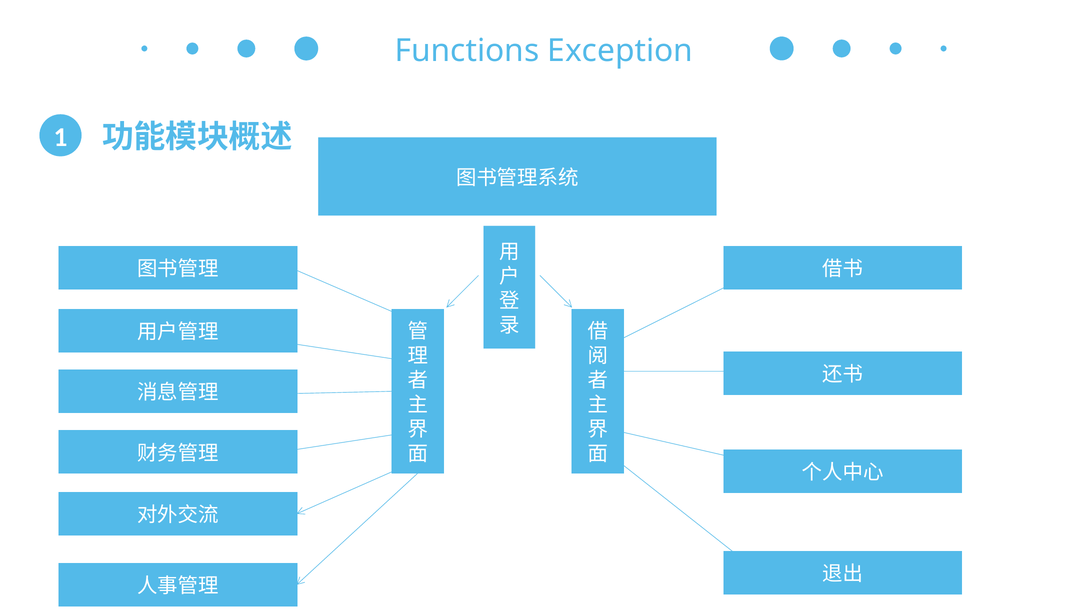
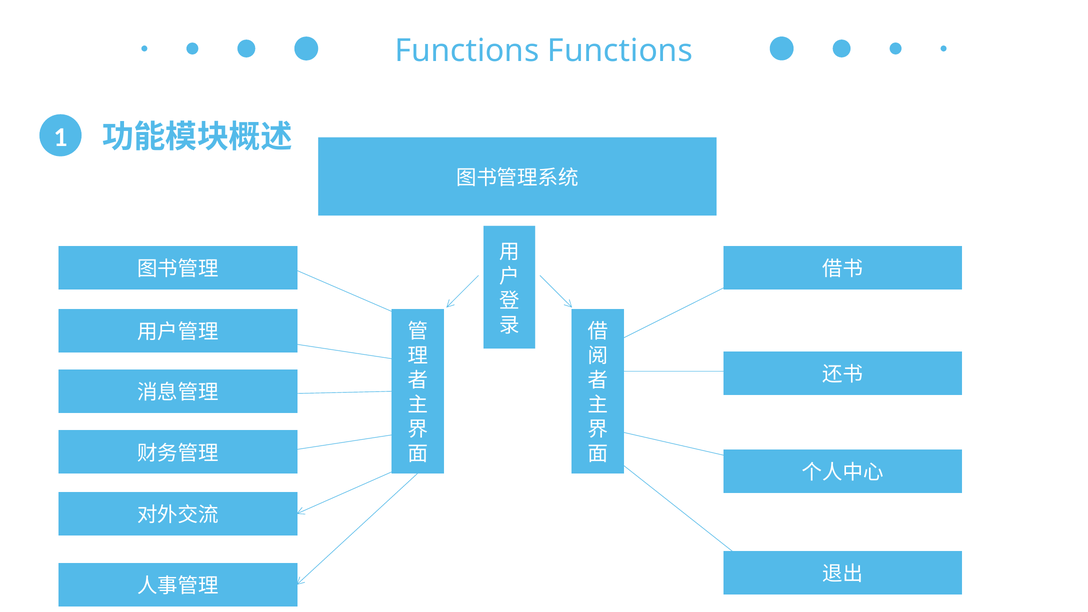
Functions Exception: Exception -> Functions
